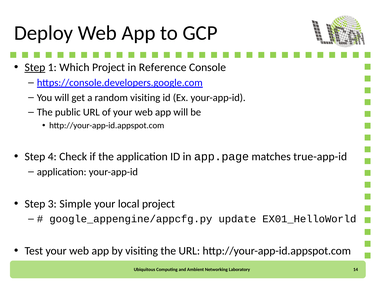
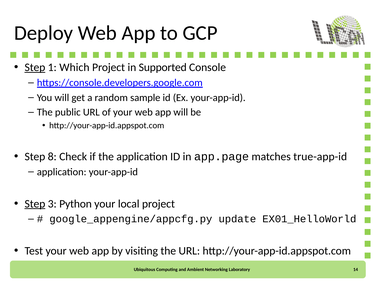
Reference: Reference -> Supported
random visiting: visiting -> sample
4: 4 -> 8
Step at (35, 204) underline: none -> present
Simple: Simple -> Python
